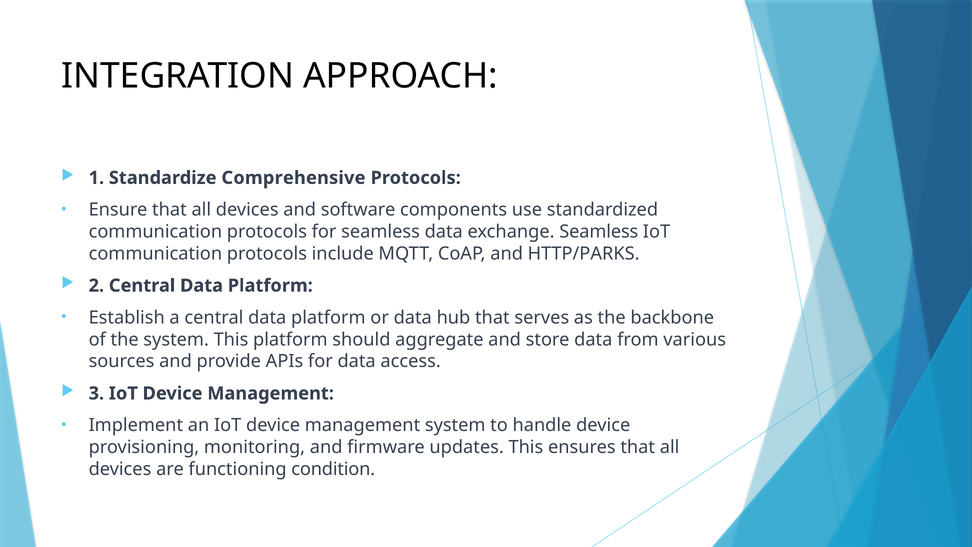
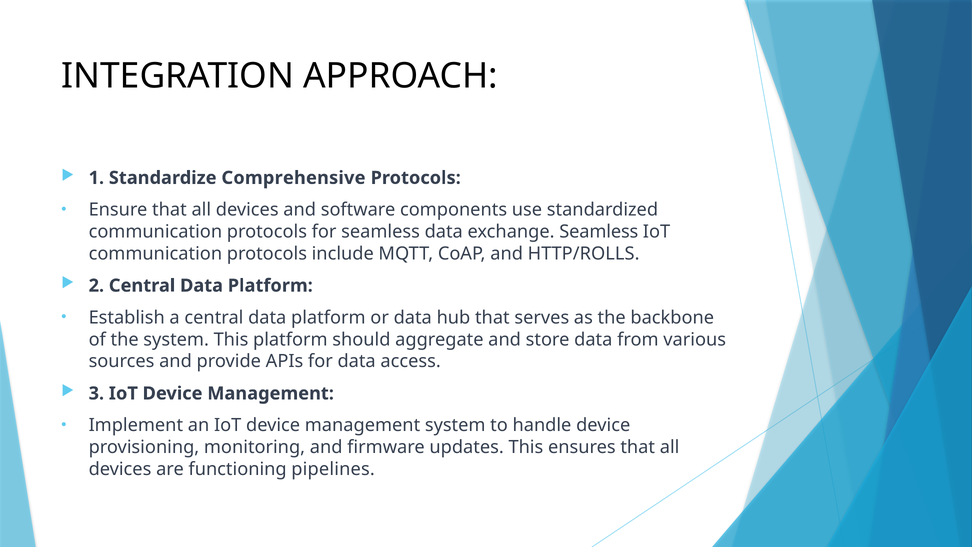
HTTP/PARKS: HTTP/PARKS -> HTTP/ROLLS
condition: condition -> pipelines
